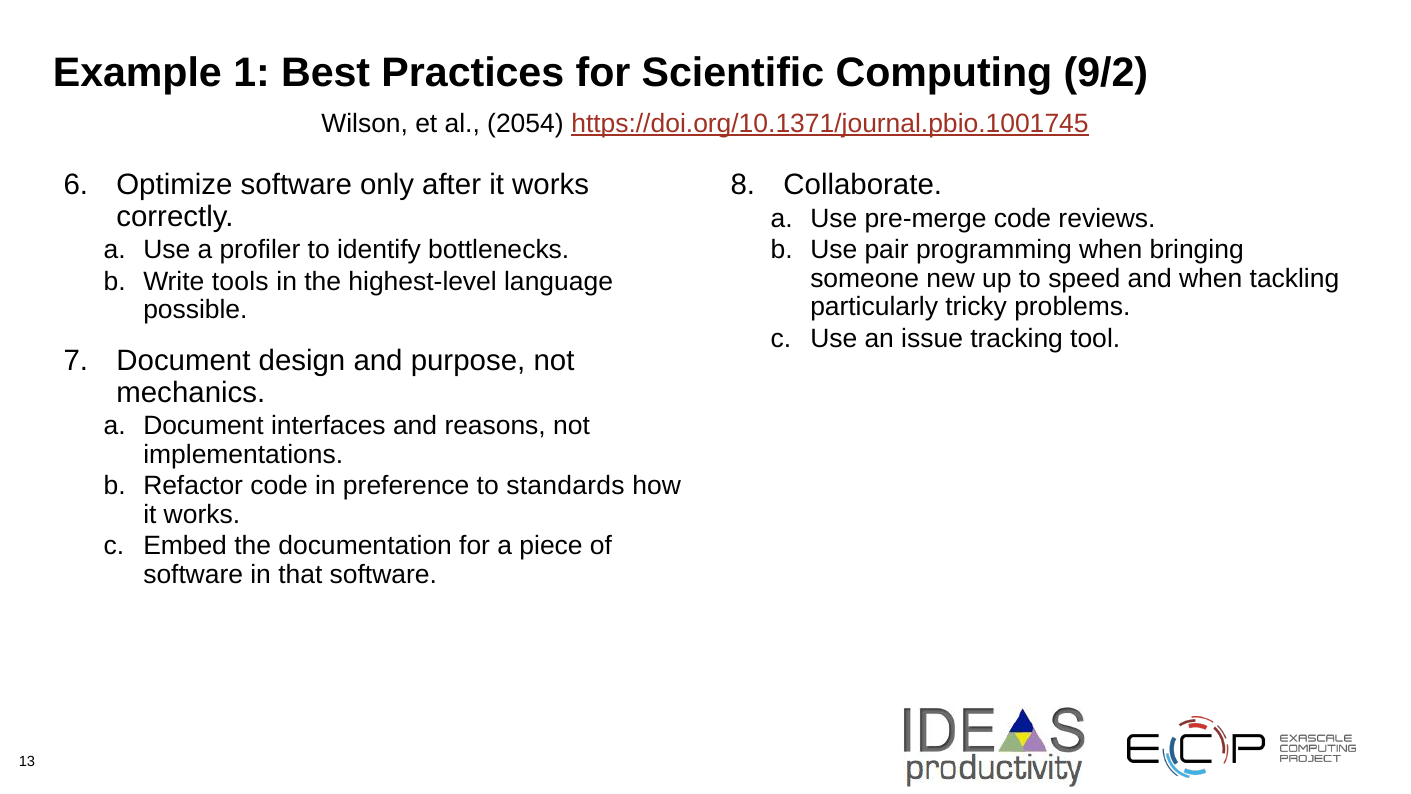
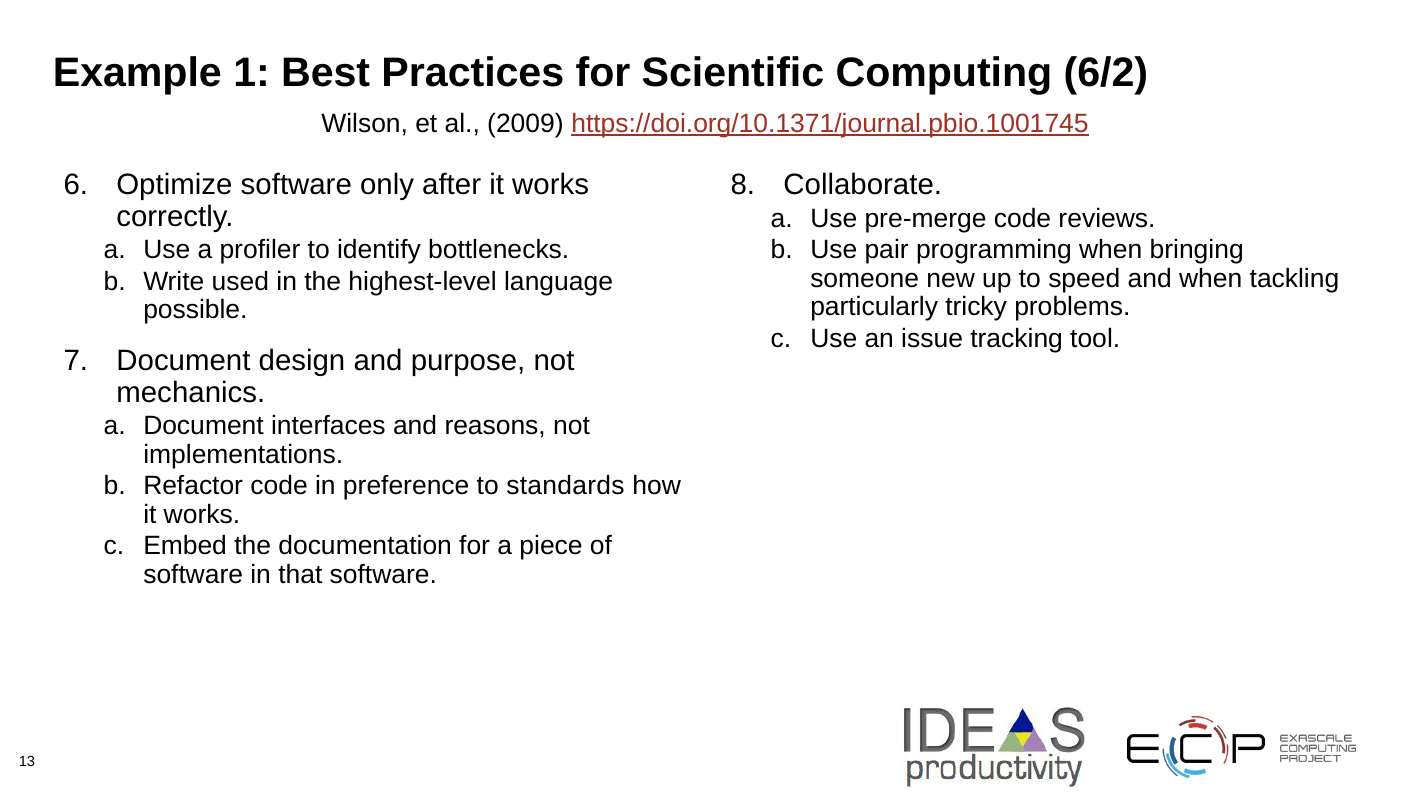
9/2: 9/2 -> 6/2
2054: 2054 -> 2009
tools: tools -> used
